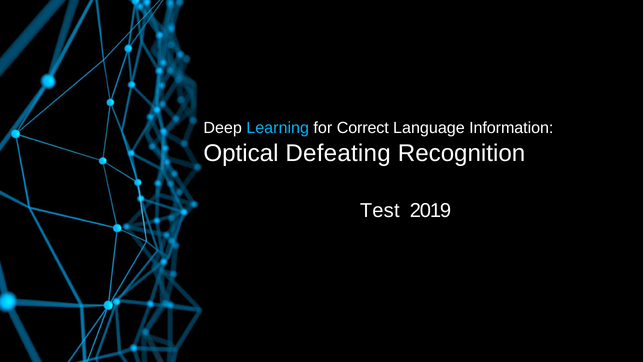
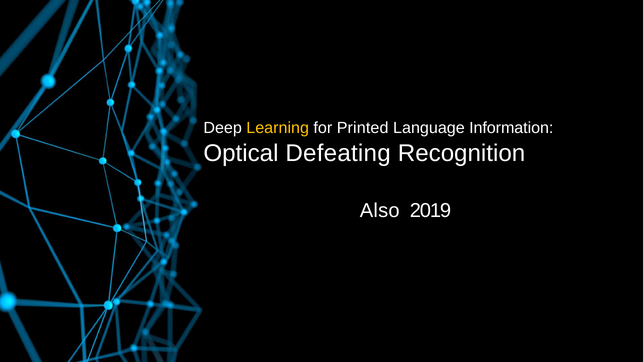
Learning colour: light blue -> yellow
Correct: Correct -> Printed
Test: Test -> Also
